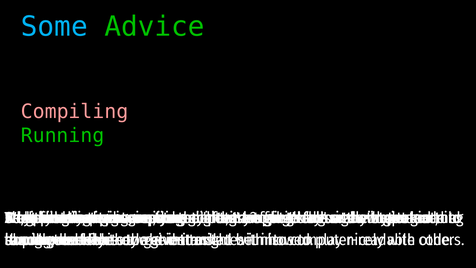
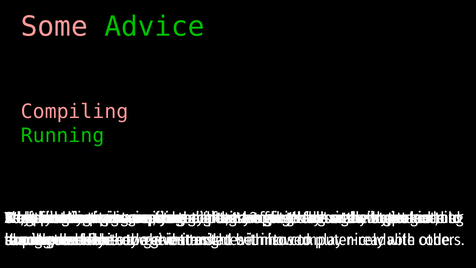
Some colour: light blue -> pink
